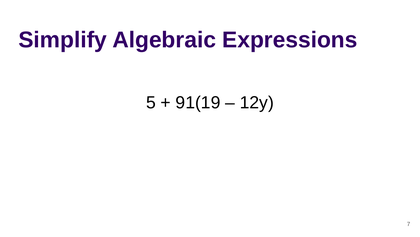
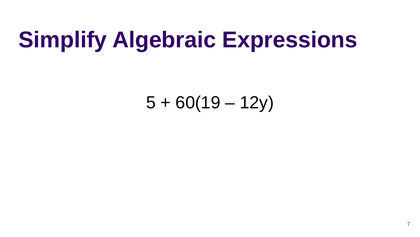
91(19: 91(19 -> 60(19
